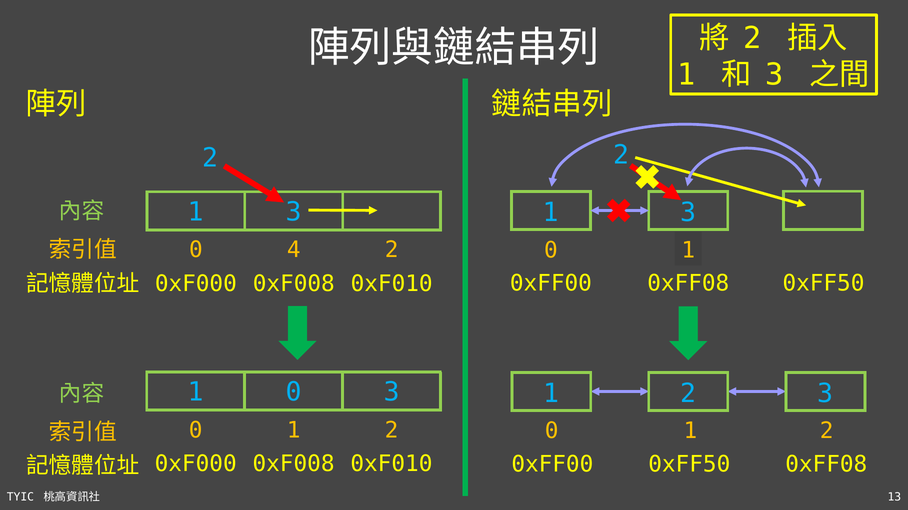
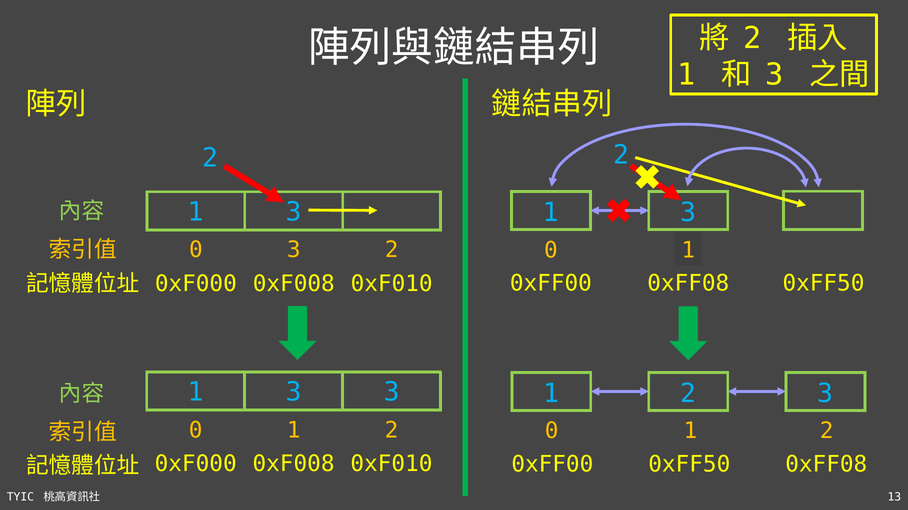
0 4: 4 -> 3
0 at (294, 393): 0 -> 3
